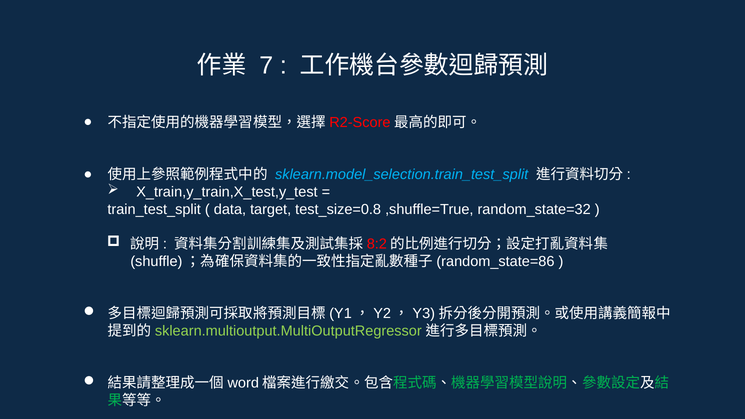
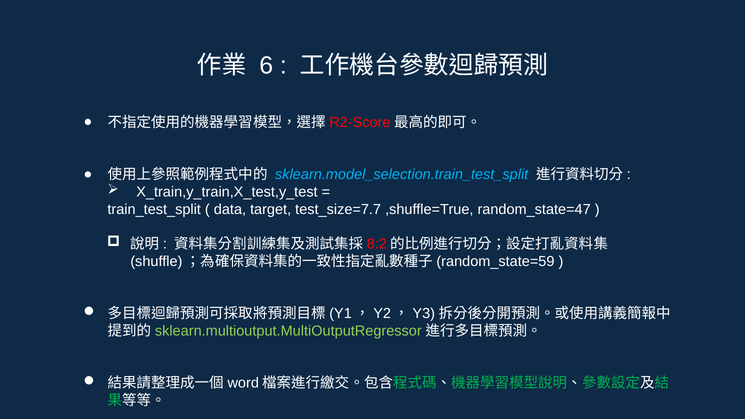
7: 7 -> 6
test_size=0.8: test_size=0.8 -> test_size=7.7
random_state=32: random_state=32 -> random_state=47
random_state=86: random_state=86 -> random_state=59
